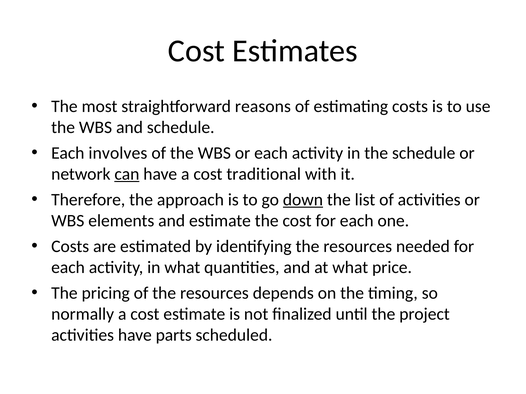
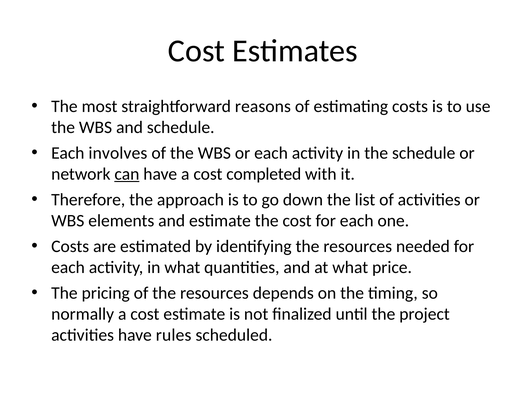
traditional: traditional -> completed
down underline: present -> none
parts: parts -> rules
